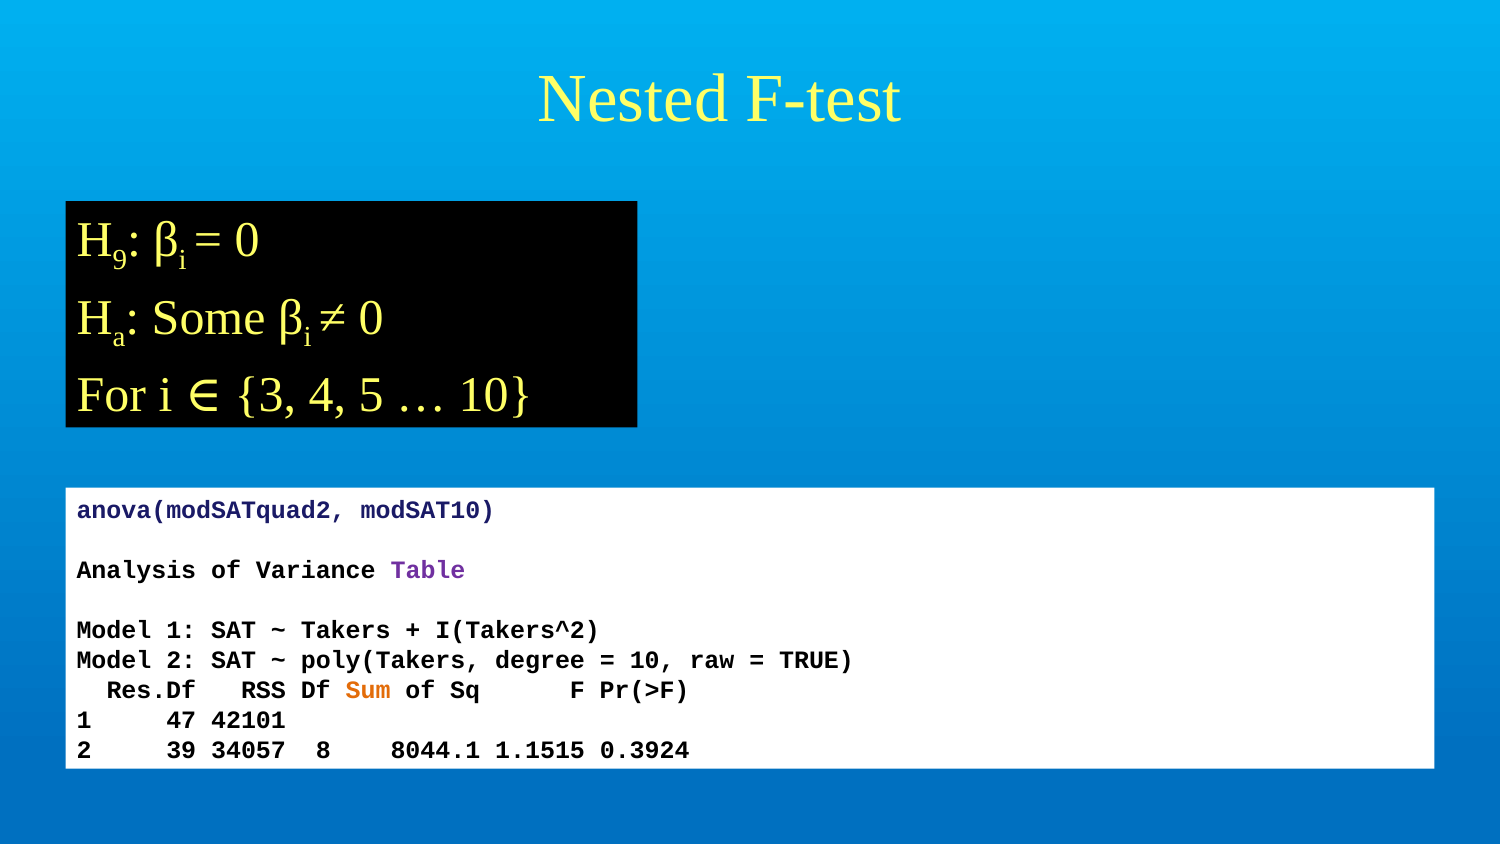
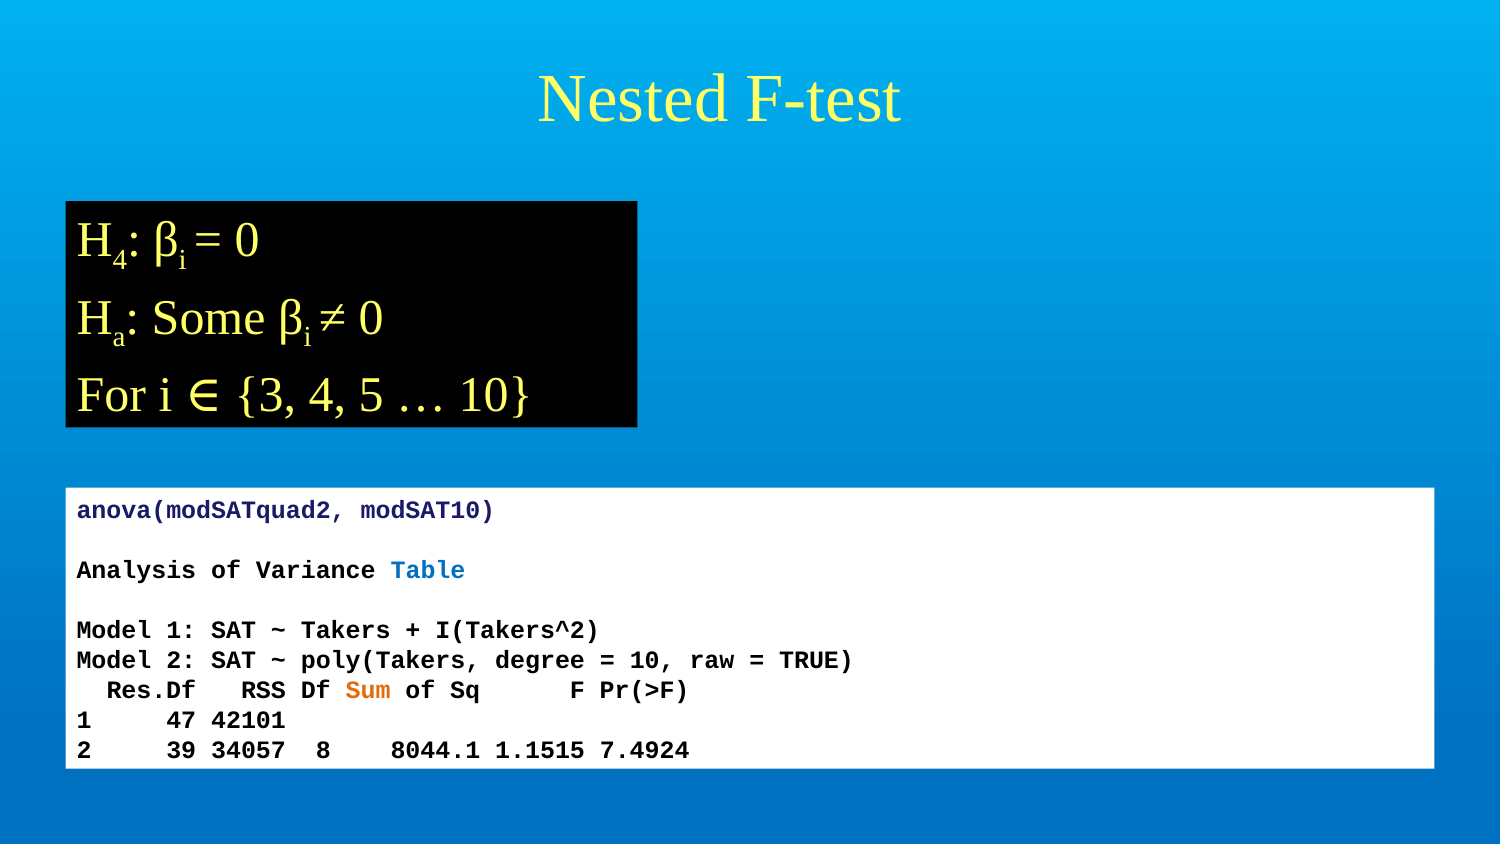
9 at (120, 259): 9 -> 4
Table colour: purple -> blue
0.3924: 0.3924 -> 7.4924
